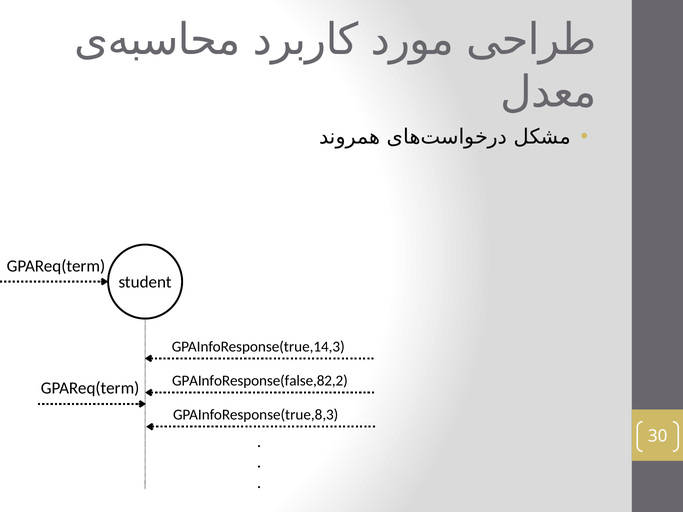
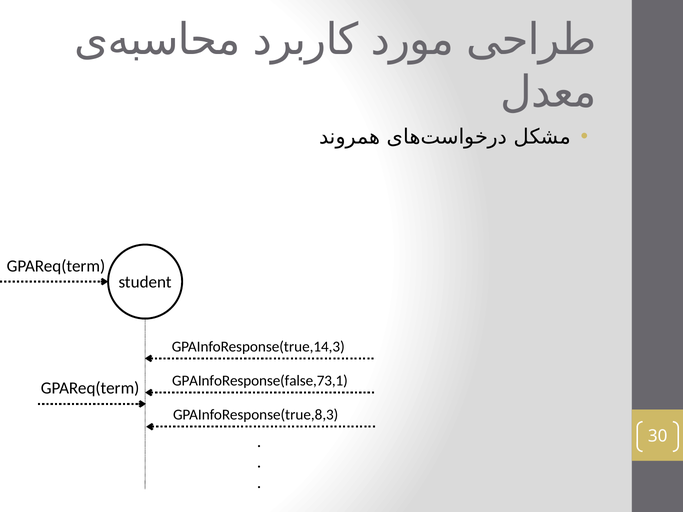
GPAInfoResponse(false,82,2: GPAInfoResponse(false,82,2 -> GPAInfoResponse(false,73,1
